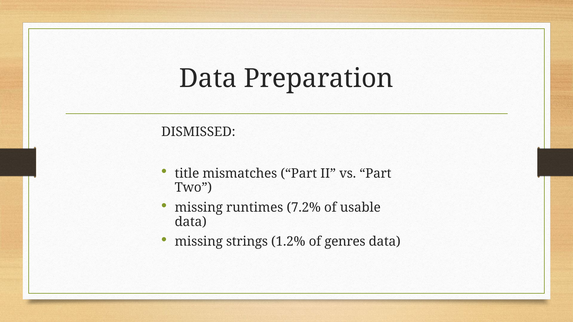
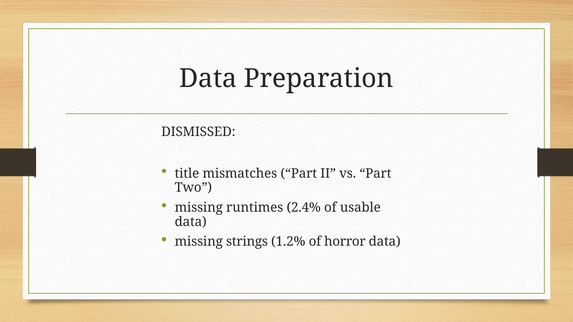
7.2%: 7.2% -> 2.4%
genres: genres -> horror
